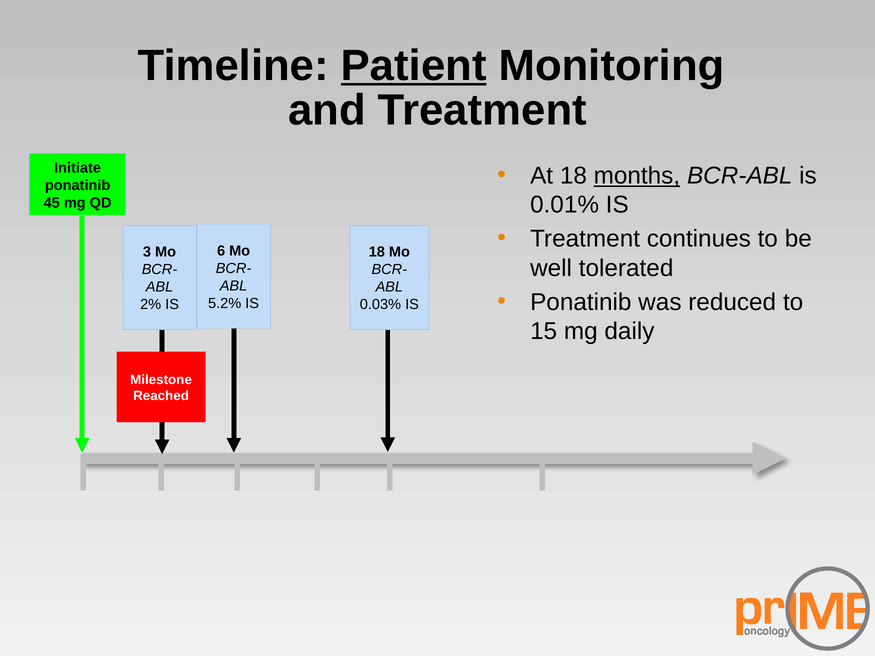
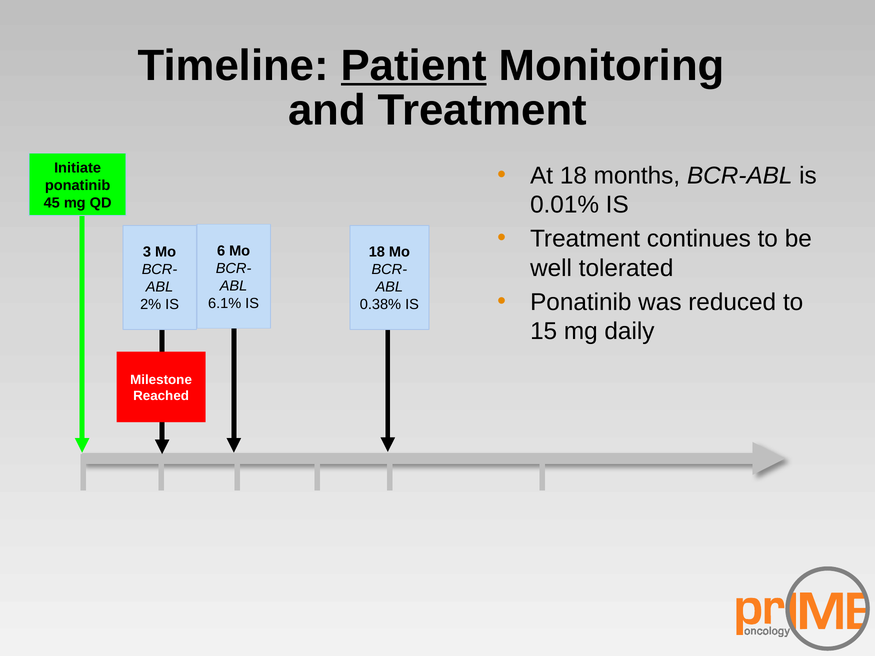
months underline: present -> none
5.2%: 5.2% -> 6.1%
0.03%: 0.03% -> 0.38%
